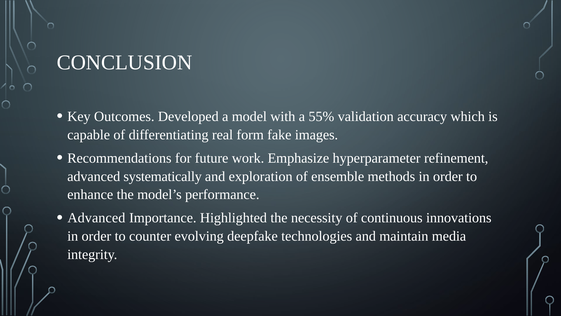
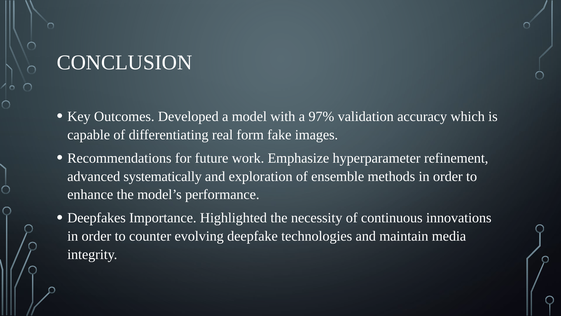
55%: 55% -> 97%
Advanced at (96, 218): Advanced -> Deepfakes
